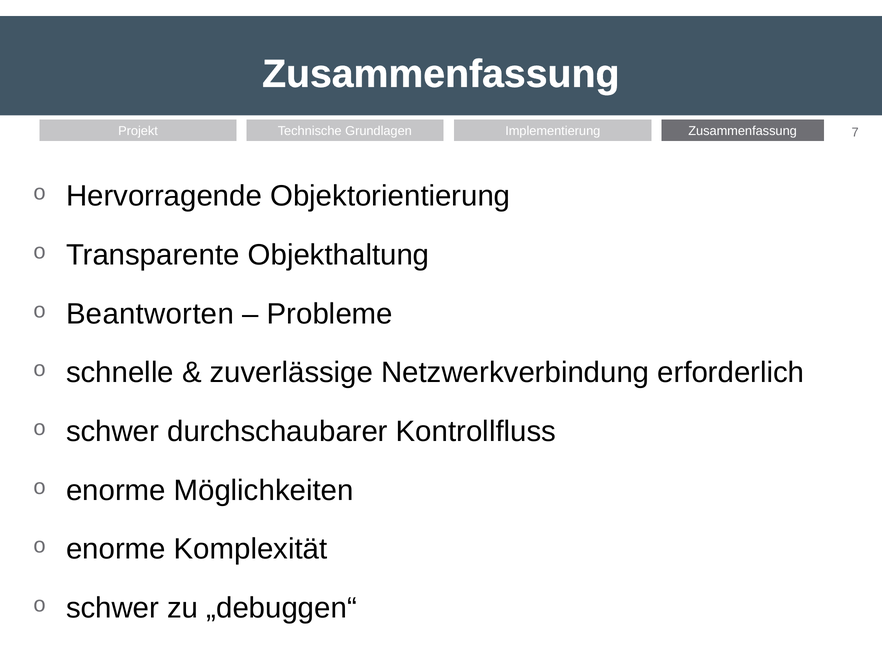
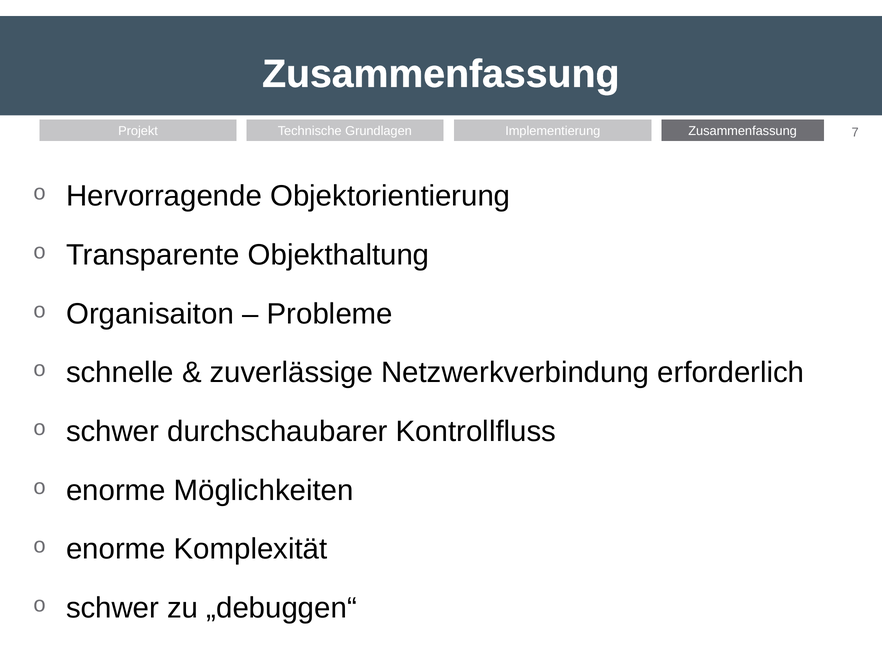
Beantworten: Beantworten -> Organisaiton
